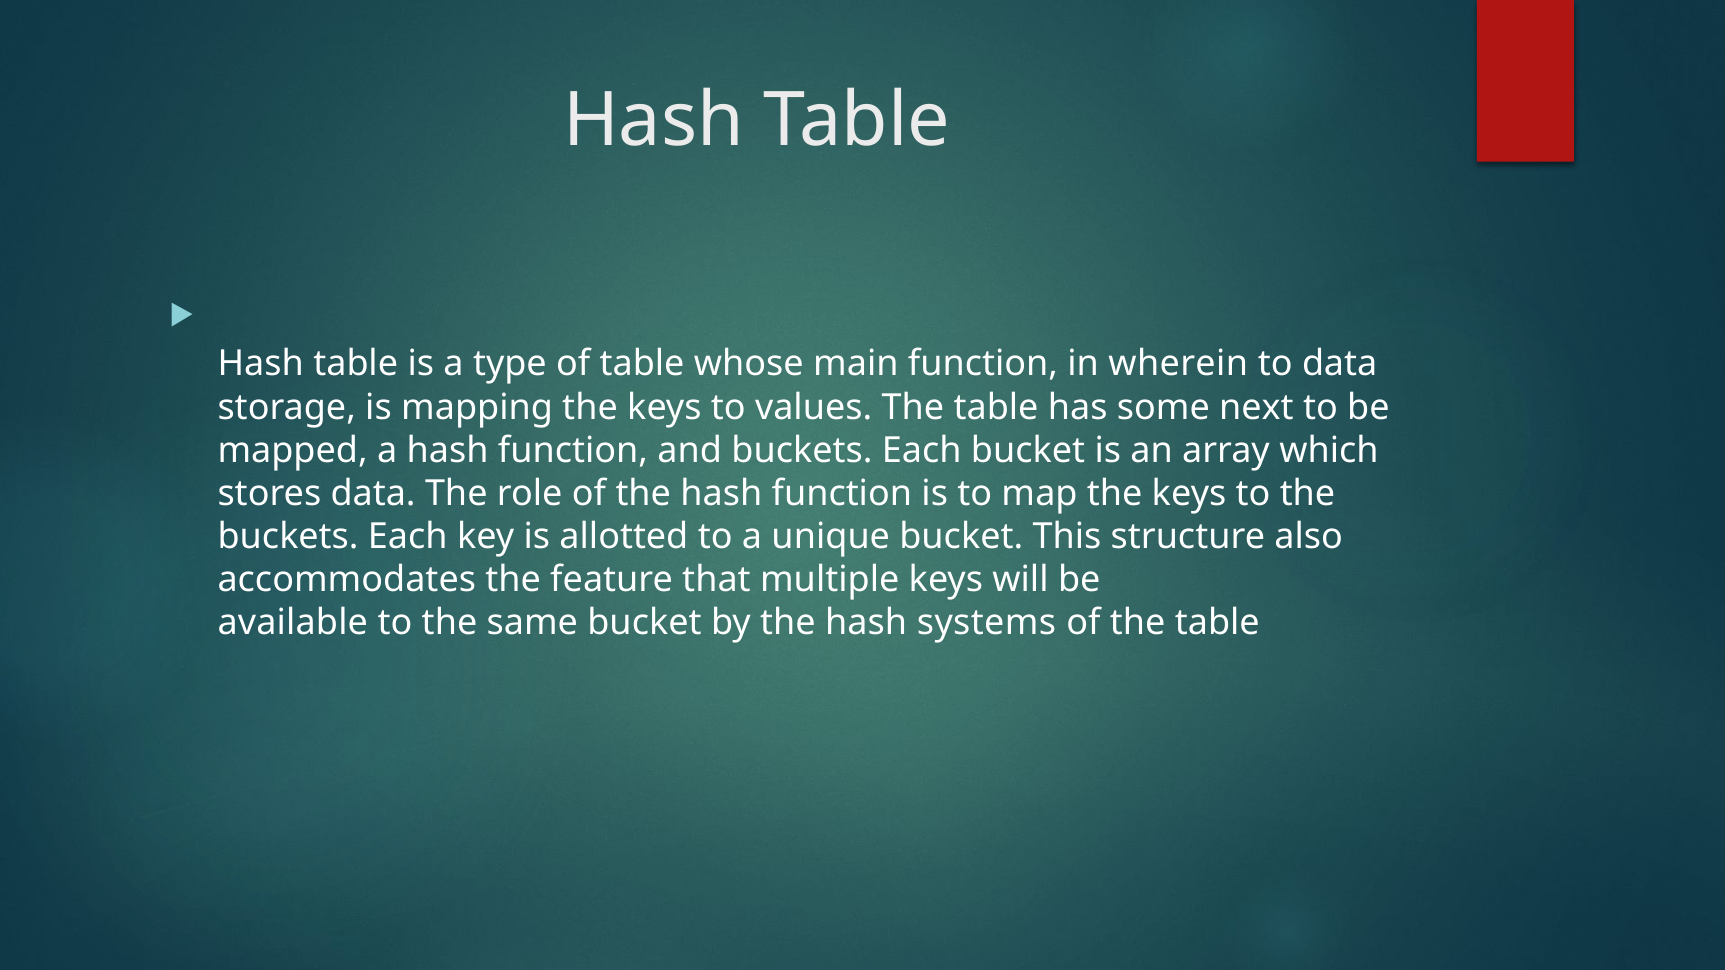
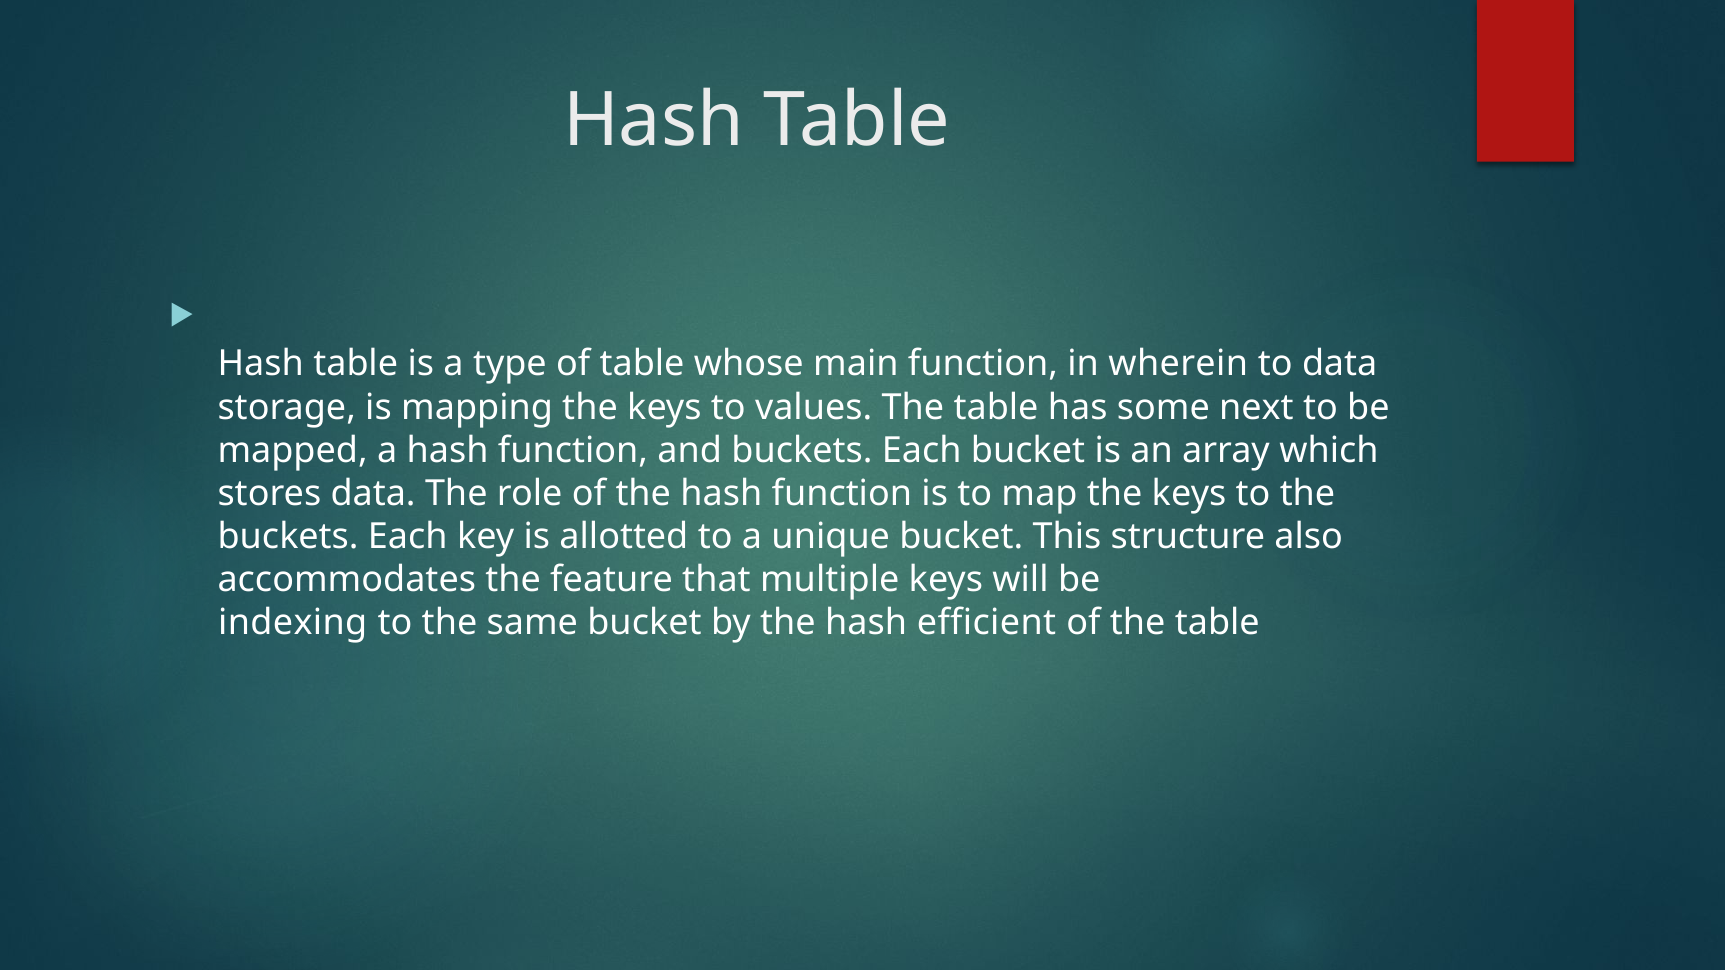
available: available -> indexing
systems: systems -> efficient
